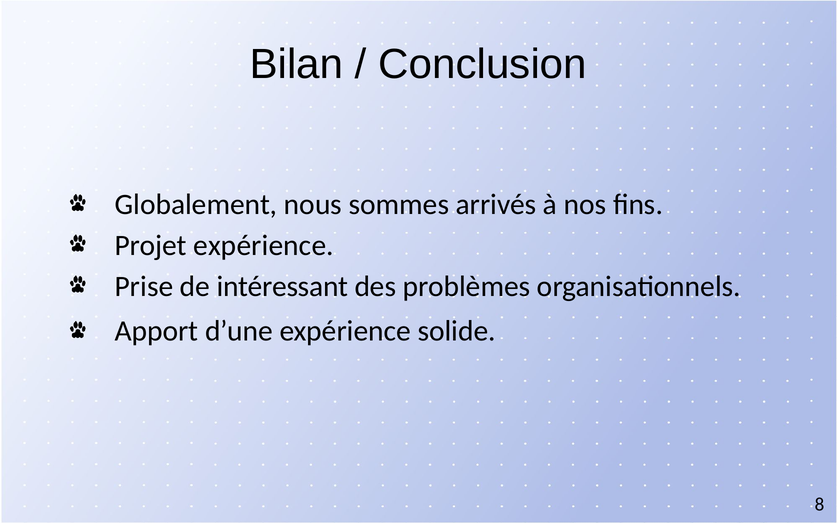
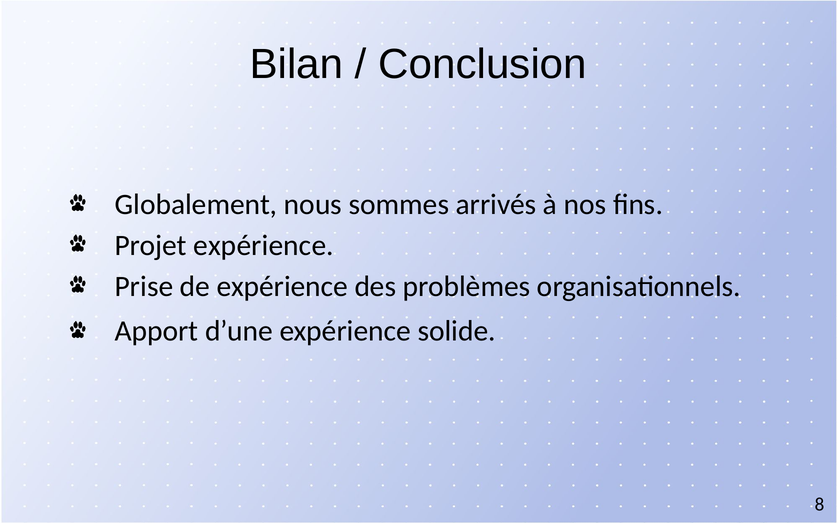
de intéressant: intéressant -> expérience
